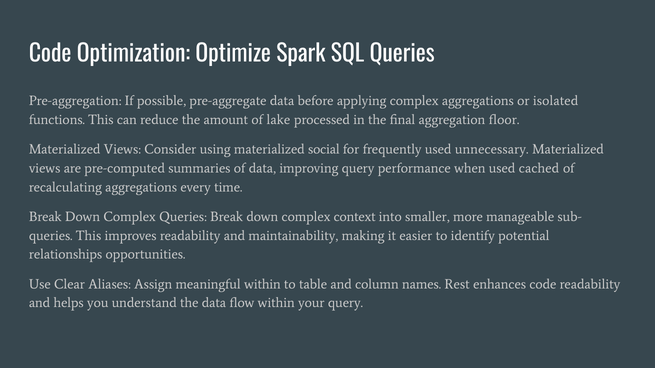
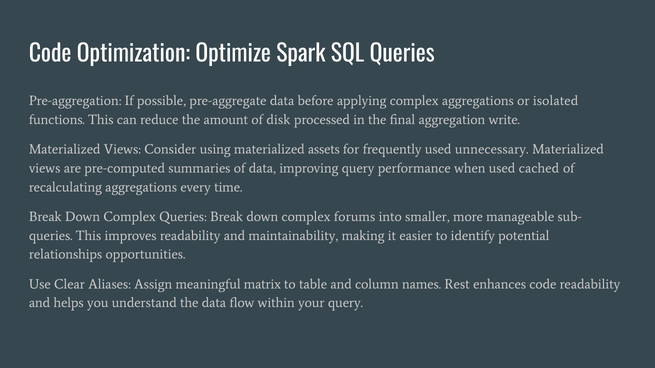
lake: lake -> disk
floor: floor -> write
social: social -> assets
context: context -> forums
meaningful within: within -> matrix
